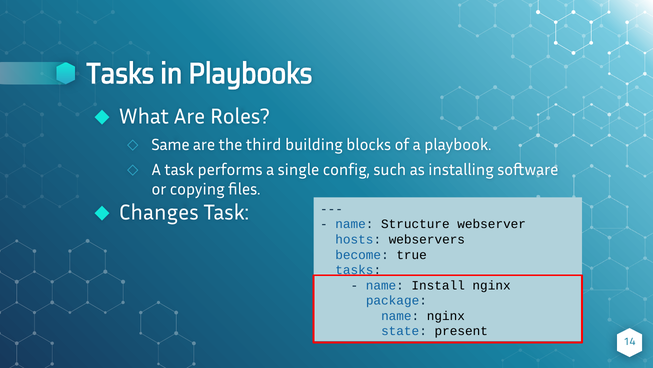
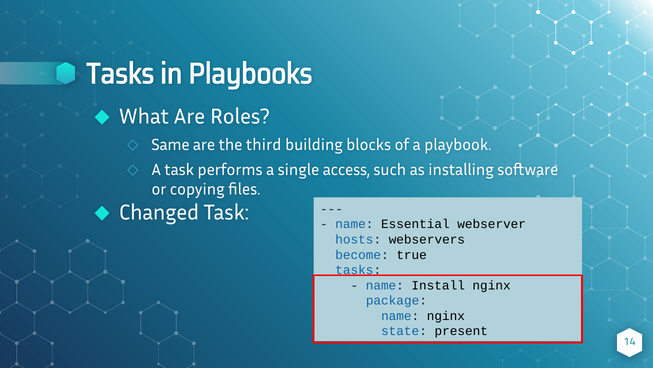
config: config -> access
Changes: Changes -> Changed
Structure: Structure -> Essential
